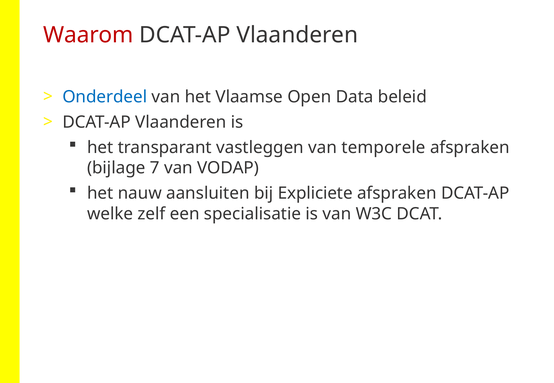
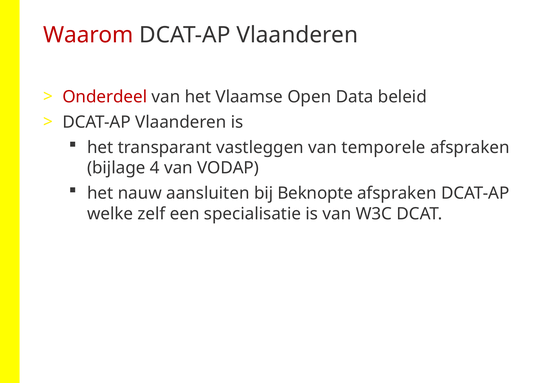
Onderdeel colour: blue -> red
7: 7 -> 4
Expliciete: Expliciete -> Beknopte
